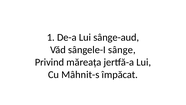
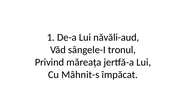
sânge-aud: sânge-aud -> năvăli-aud
sânge: sânge -> tronul
